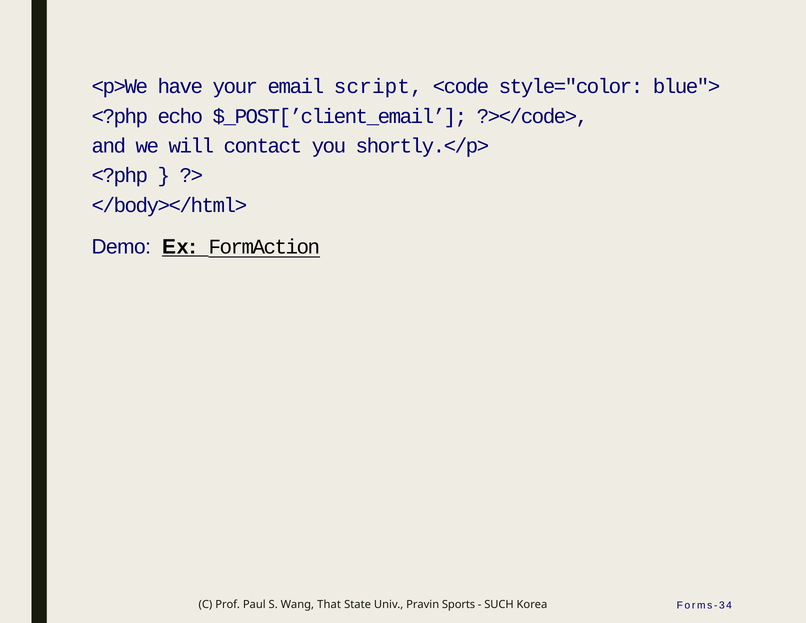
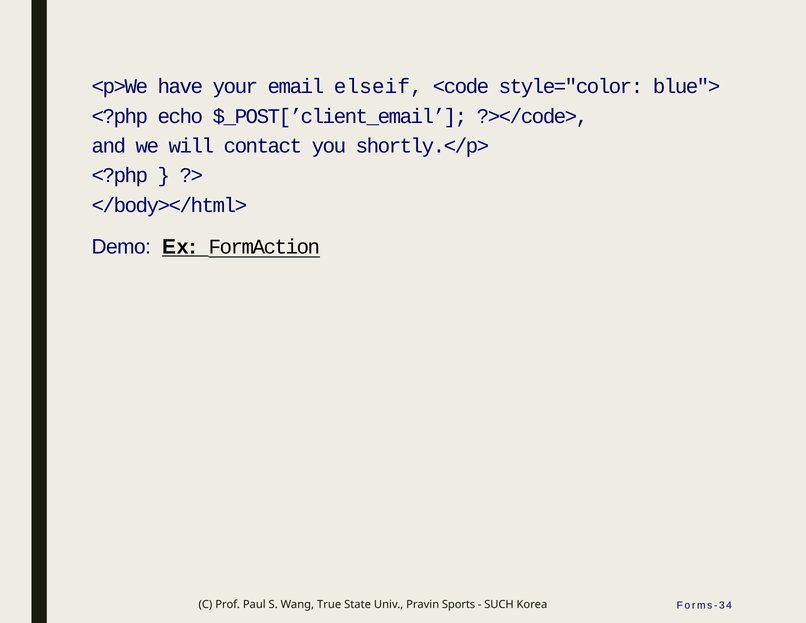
script: script -> elseif
That: That -> True
